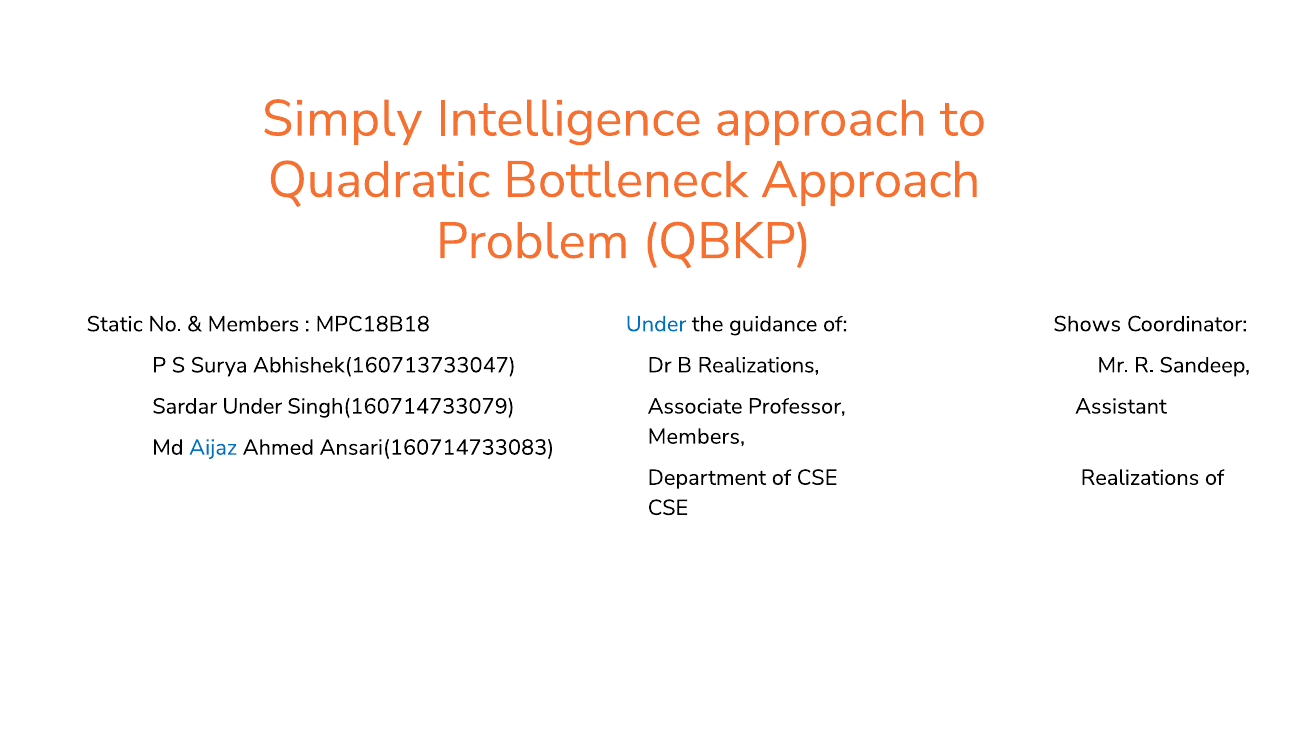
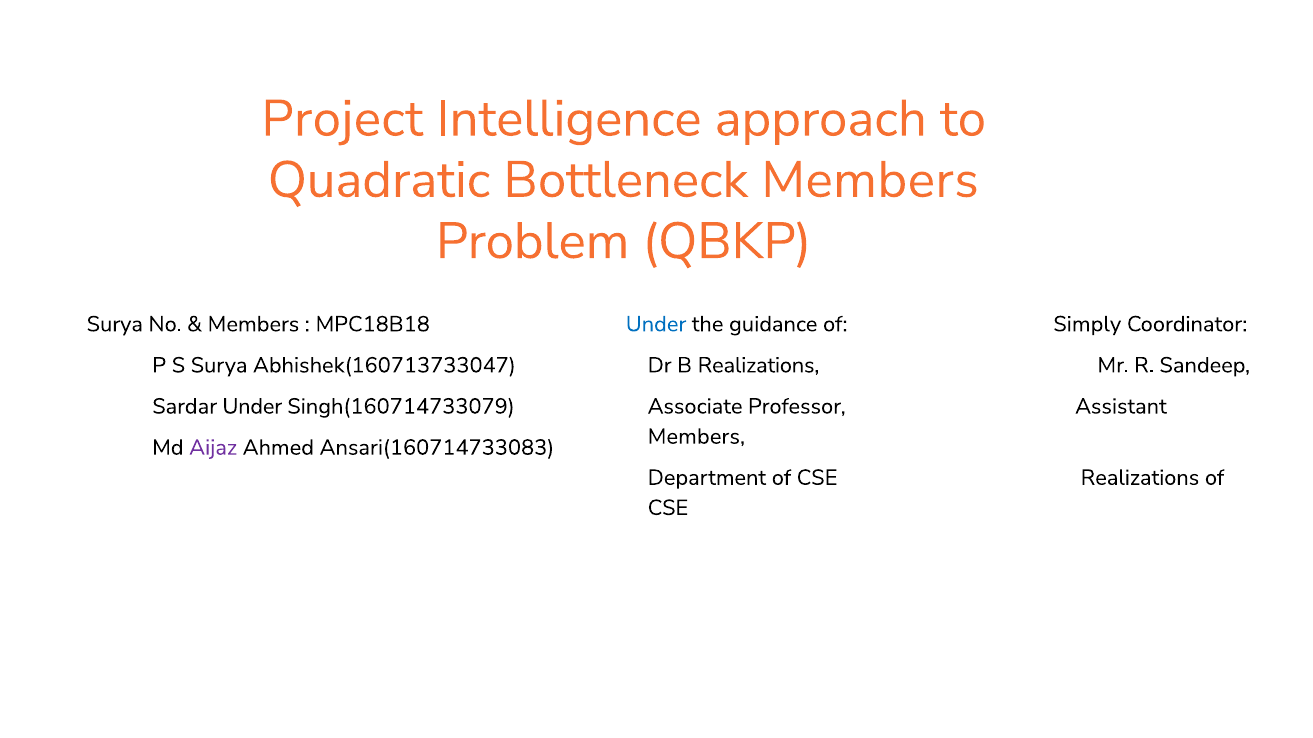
Simply: Simply -> Project
Bottleneck Approach: Approach -> Members
Static at (115, 324): Static -> Surya
Shows: Shows -> Simply
Aijaz colour: blue -> purple
